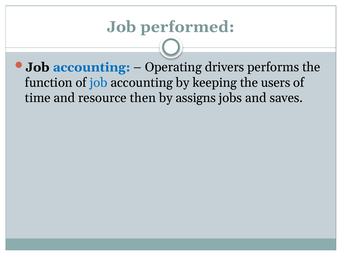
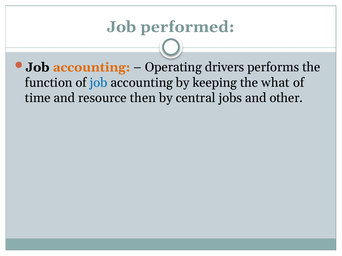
accounting at (92, 67) colour: blue -> orange
users: users -> what
assigns: assigns -> central
saves: saves -> other
